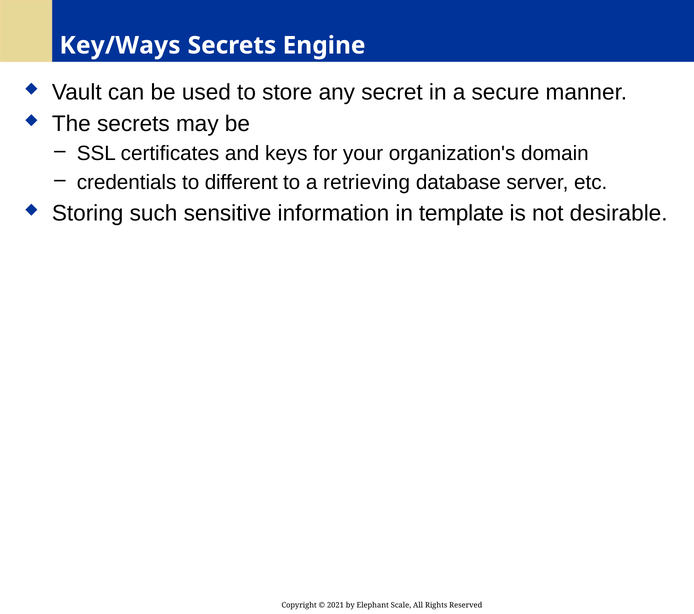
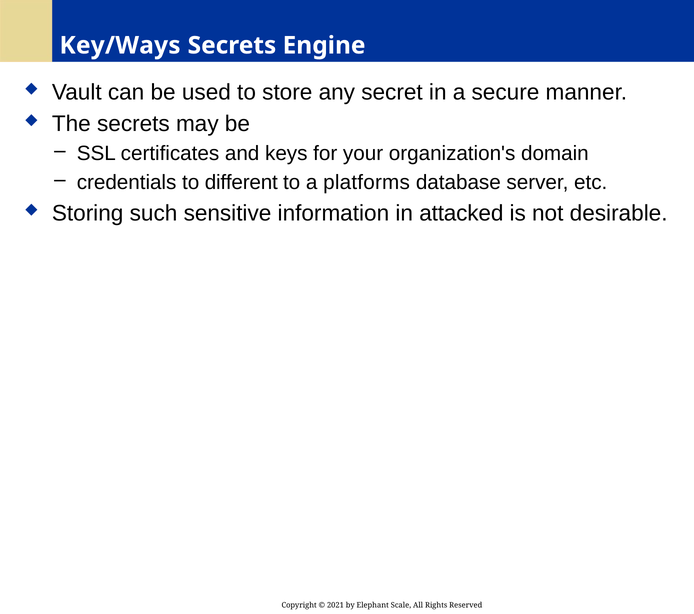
retrieving: retrieving -> platforms
template: template -> attacked
